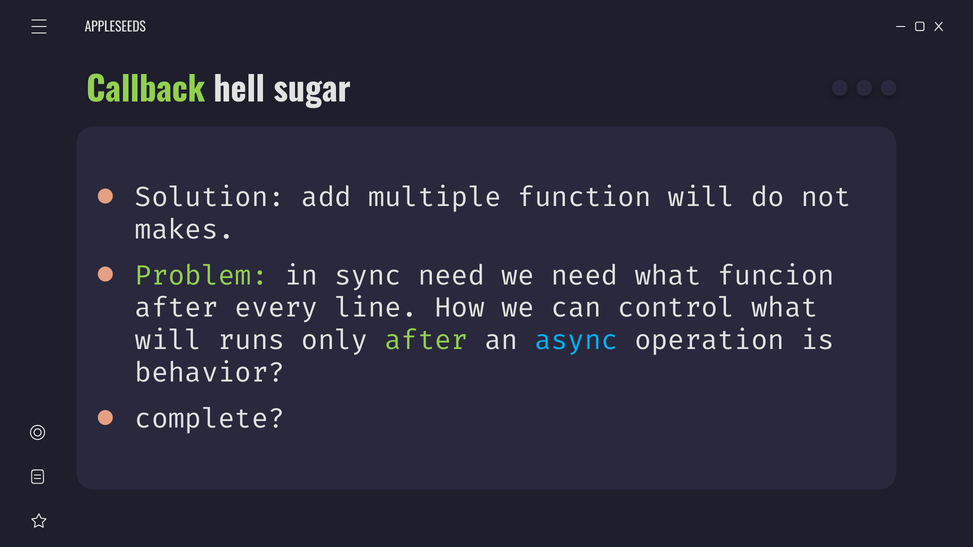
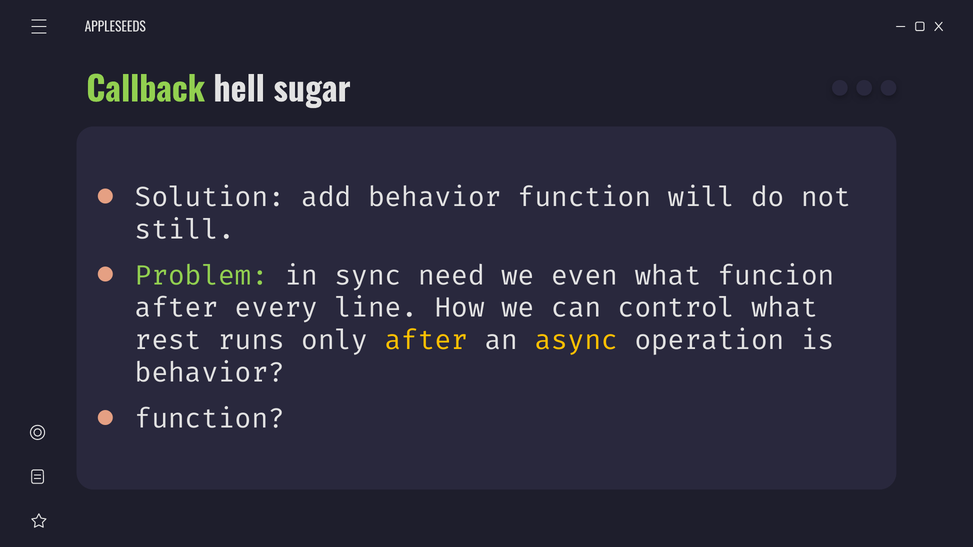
add multiple: multiple -> behavior
makes: makes -> still
we need: need -> even
will at (168, 341): will -> rest
after at (426, 341) colour: light green -> yellow
async colour: light blue -> yellow
complete at (210, 419): complete -> function
